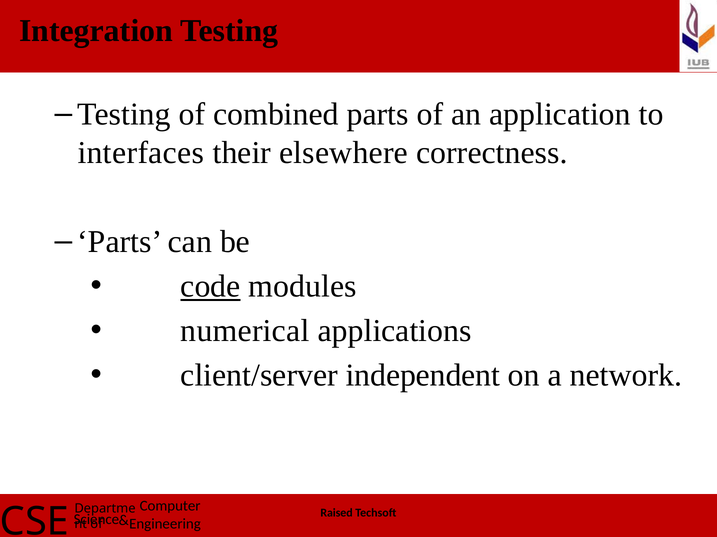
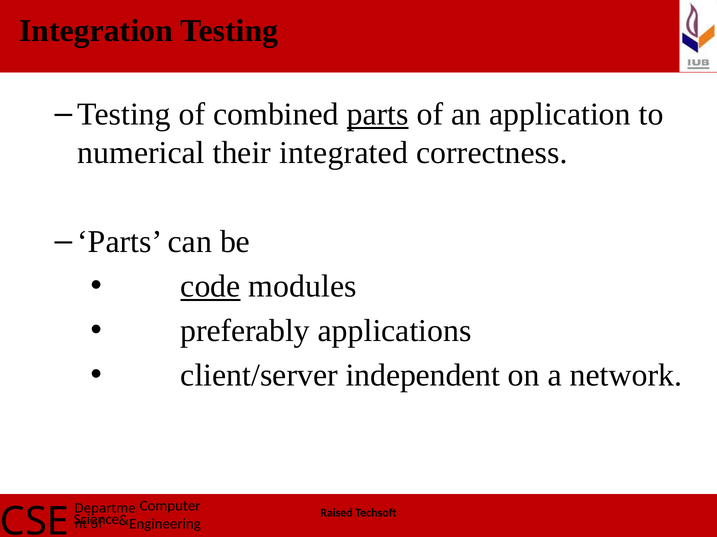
parts underline: none -> present
interfaces: interfaces -> numerical
elsewhere: elsewhere -> integrated
numerical: numerical -> preferably
